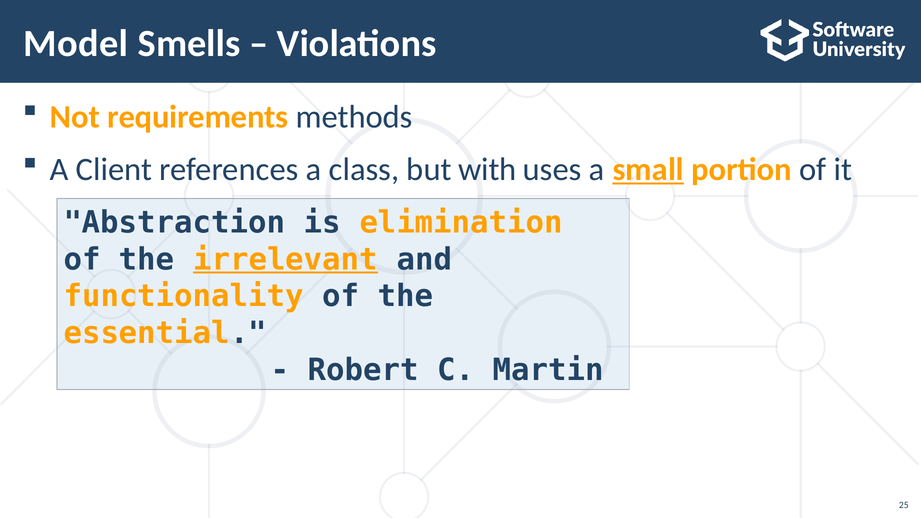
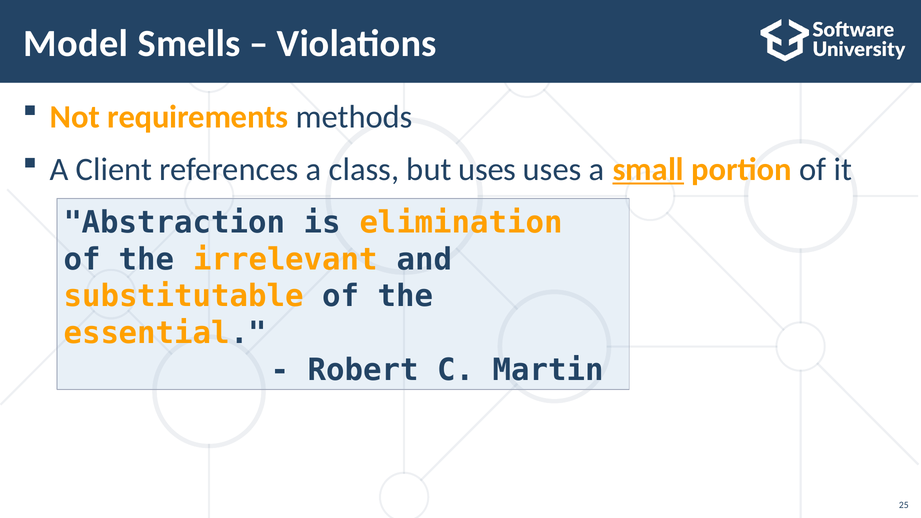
but with: with -> uses
irrelevant underline: present -> none
functionality: functionality -> substitutable
